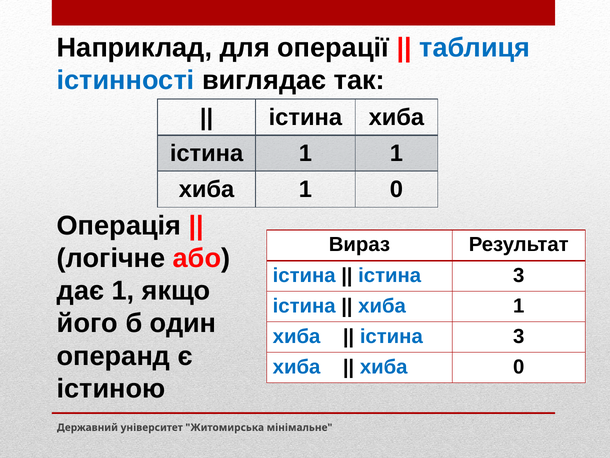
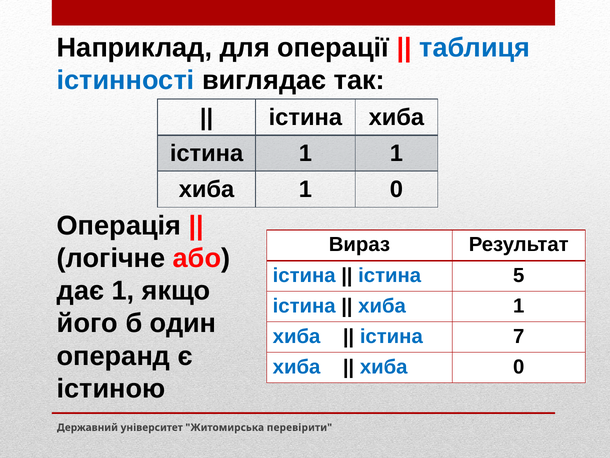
3 at (519, 275): 3 -> 5
3 at (519, 336): 3 -> 7
мінімальне: мінімальне -> перевірити
